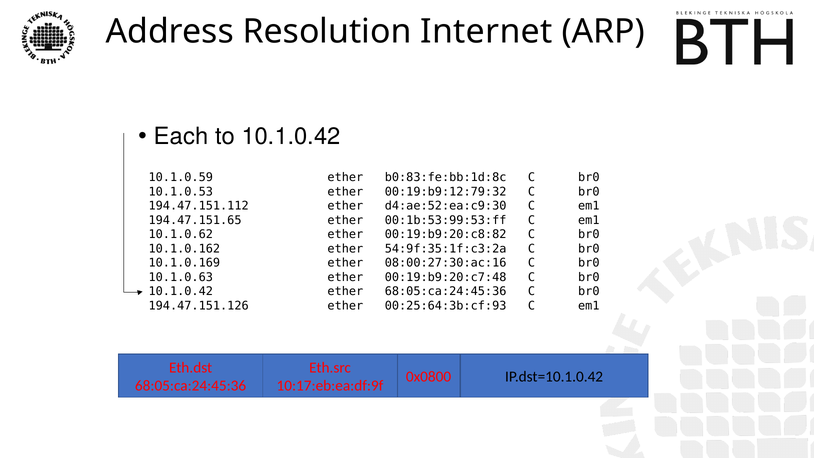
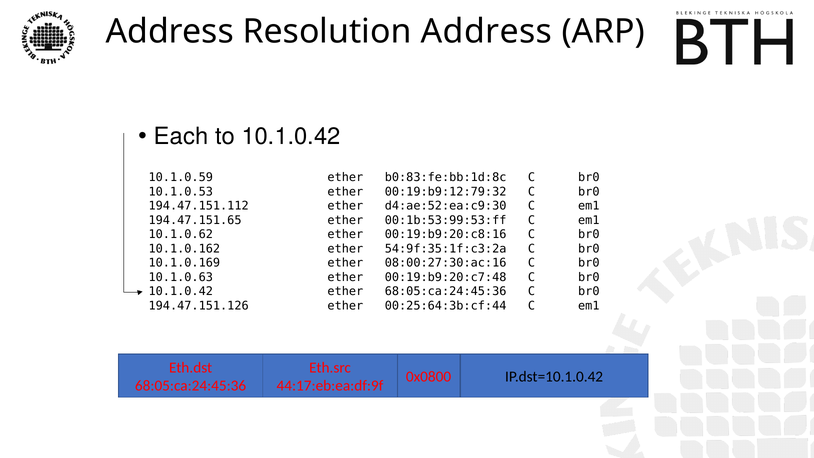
Resolution Internet: Internet -> Address
00:19:b9:20:c8:82: 00:19:b9:20:c8:82 -> 00:19:b9:20:c8:16
00:25:64:3b:cf:93: 00:25:64:3b:cf:93 -> 00:25:64:3b:cf:44
10:17:eb:ea:df:9f: 10:17:eb:ea:df:9f -> 44:17:eb:ea:df:9f
